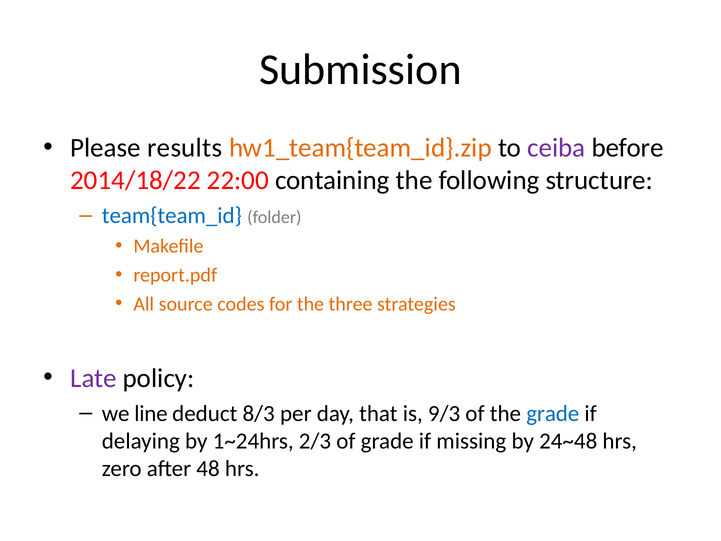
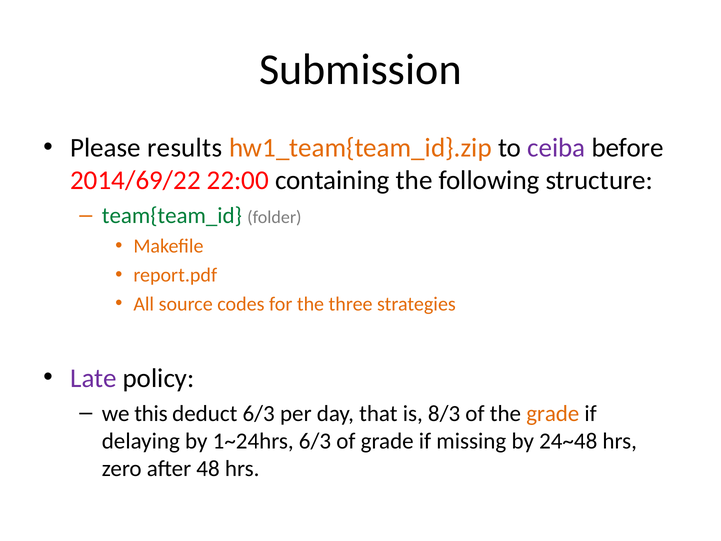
2014/18/22: 2014/18/22 -> 2014/69/22
team{team_id colour: blue -> green
line: line -> this
deduct 8/3: 8/3 -> 6/3
9/3: 9/3 -> 8/3
grade at (553, 413) colour: blue -> orange
1~24hrs 2/3: 2/3 -> 6/3
